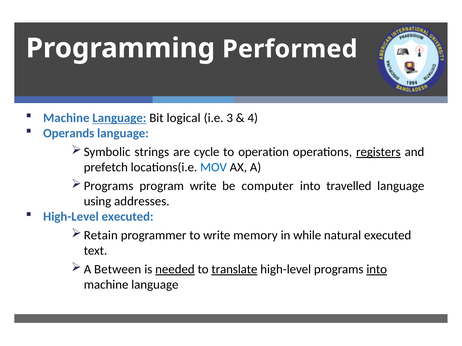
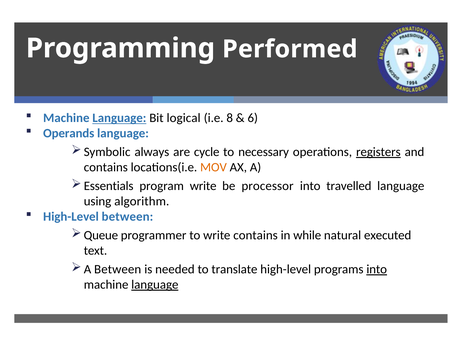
3: 3 -> 8
4: 4 -> 6
strings: strings -> always
operation: operation -> necessary
prefetch at (106, 168): prefetch -> contains
MOV colour: blue -> orange
Programs at (109, 186): Programs -> Essentials
computer: computer -> processor
addresses: addresses -> algorithm
High-Level executed: executed -> between
Retain: Retain -> Queue
write memory: memory -> contains
needed underline: present -> none
translate underline: present -> none
language at (155, 285) underline: none -> present
